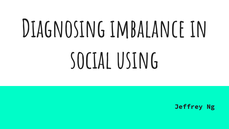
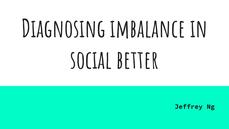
using: using -> better
